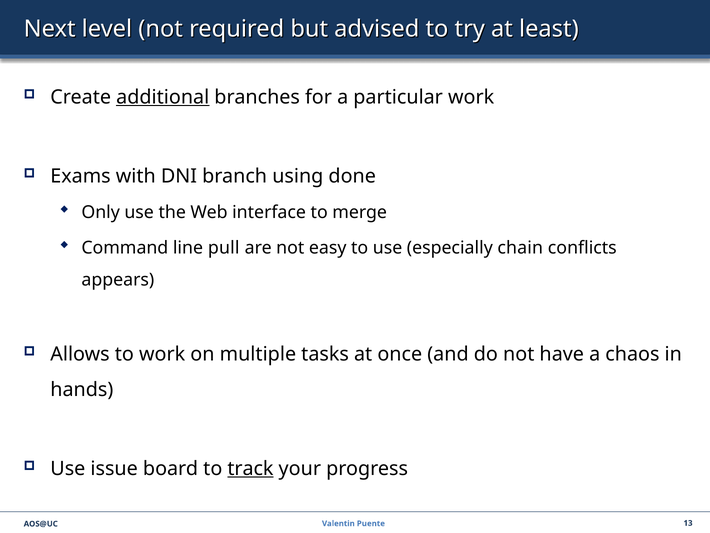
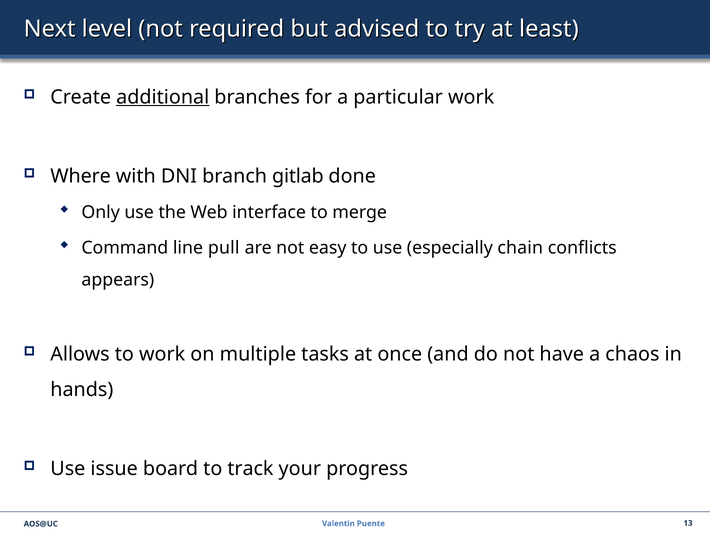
Exams: Exams -> Where
using: using -> gitlab
track underline: present -> none
